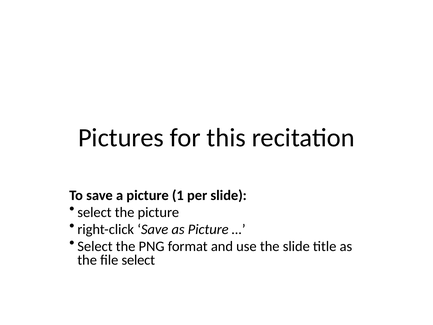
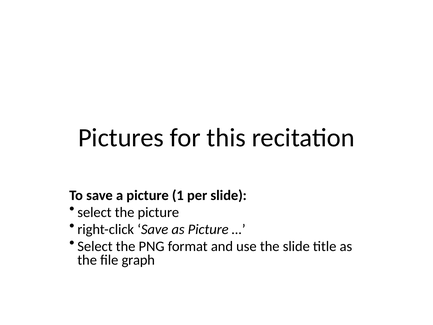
file select: select -> graph
